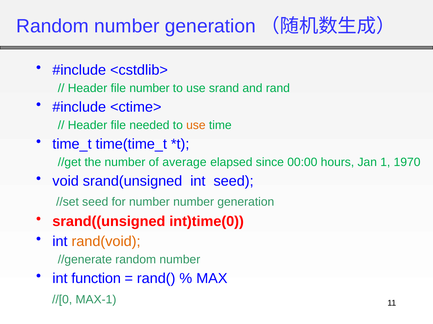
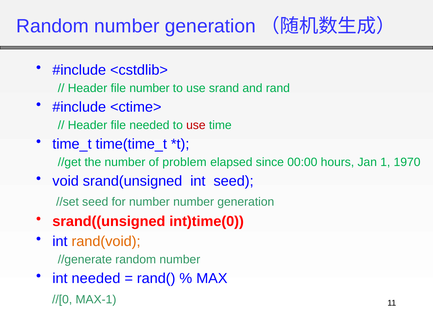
use at (196, 125) colour: orange -> red
average: average -> problem
int function: function -> needed
